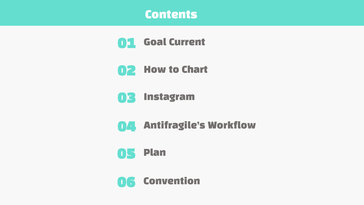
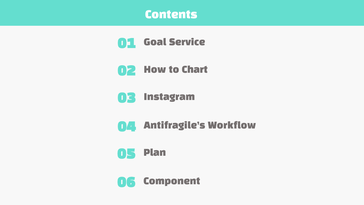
Current: Current -> Service
Convention: Convention -> Component
